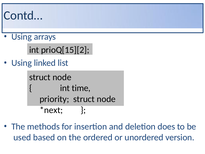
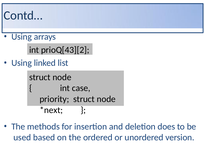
prioQ[15][2: prioQ[15][2 -> prioQ[43][2
time: time -> case
